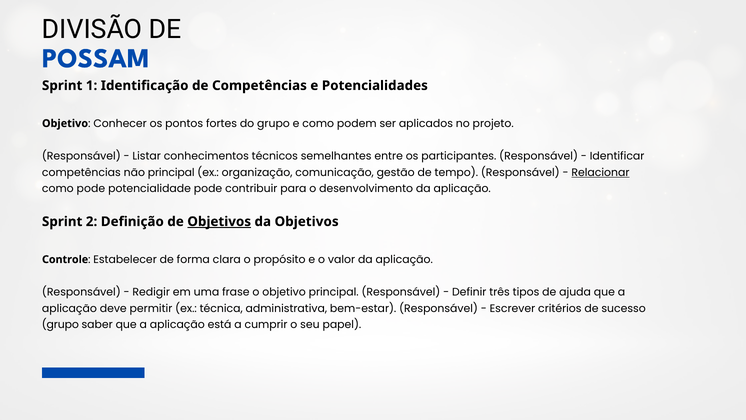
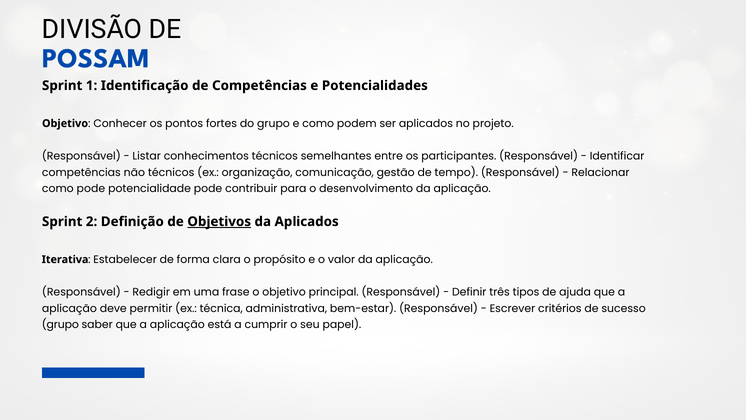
não principal: principal -> técnicos
Relacionar underline: present -> none
da Objetivos: Objetivos -> Aplicados
Controle: Controle -> Iterativa
